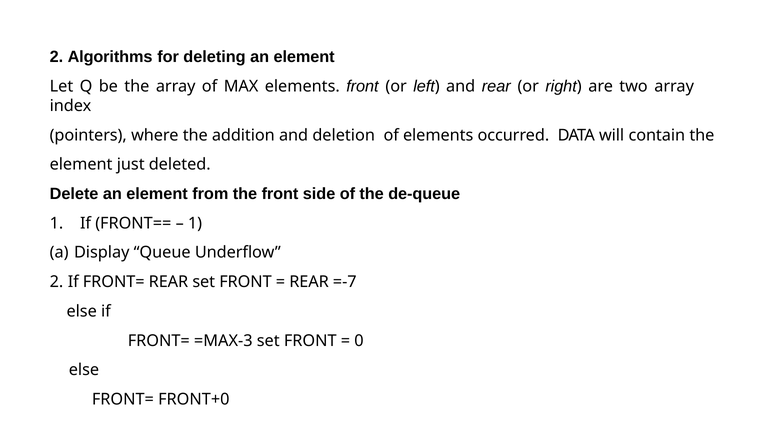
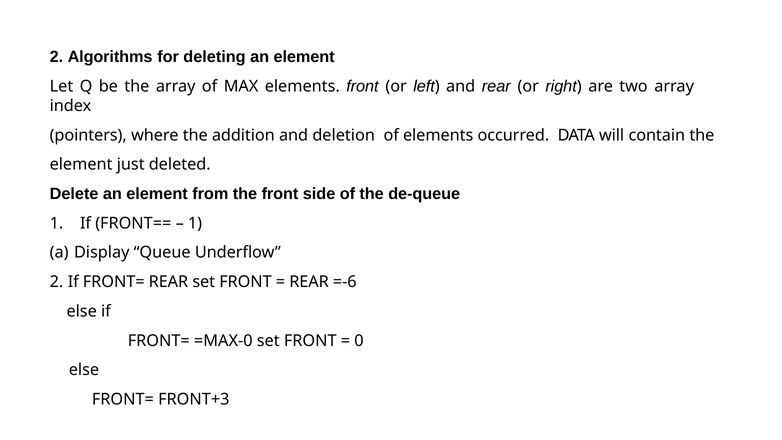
=-7: =-7 -> =-6
=MAX-3: =MAX-3 -> =MAX-0
FRONT+0: FRONT+0 -> FRONT+3
